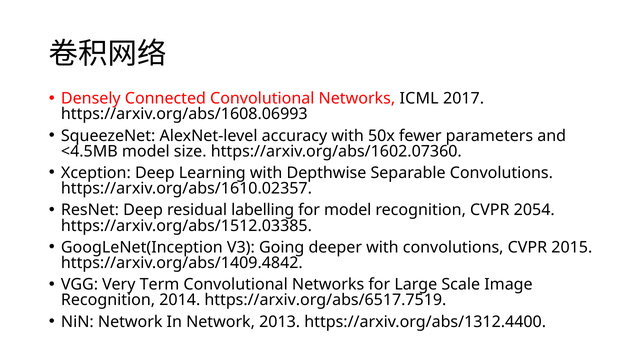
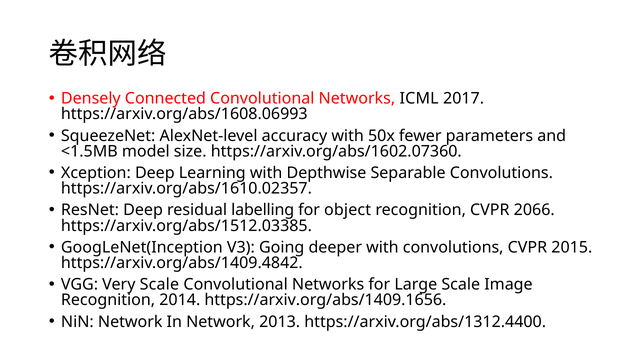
<4.5MB: <4.5MB -> <1.5MB
for model: model -> object
2054: 2054 -> 2066
Very Term: Term -> Scale
https://arxiv.org/abs/6517.7519: https://arxiv.org/abs/6517.7519 -> https://arxiv.org/abs/1409.1656
